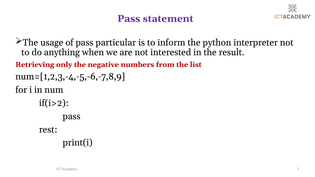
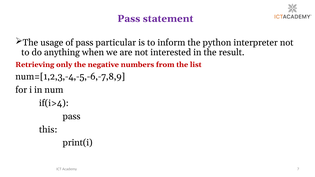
if(i>2: if(i>2 -> if(i>4
rest: rest -> this
